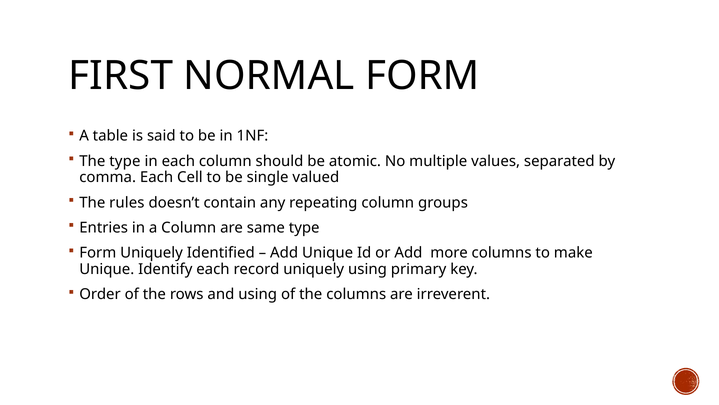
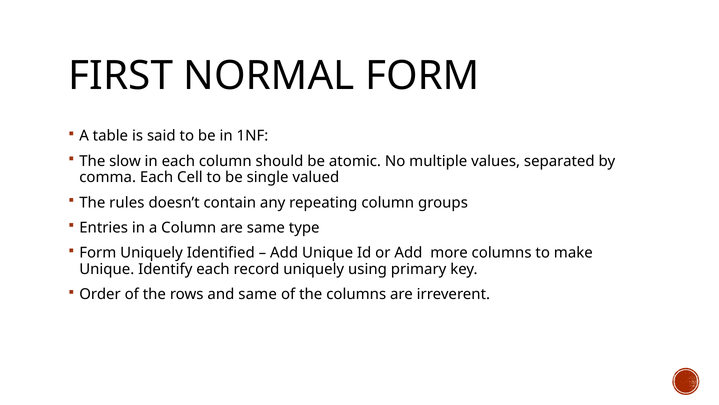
The type: type -> slow
and using: using -> same
